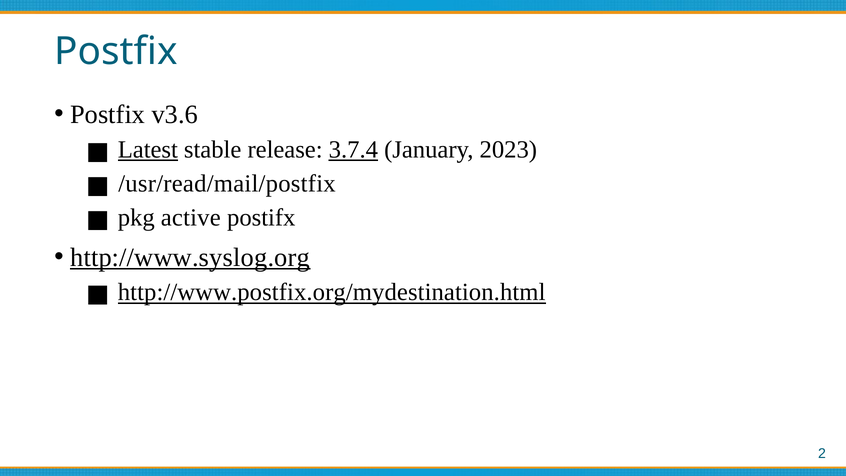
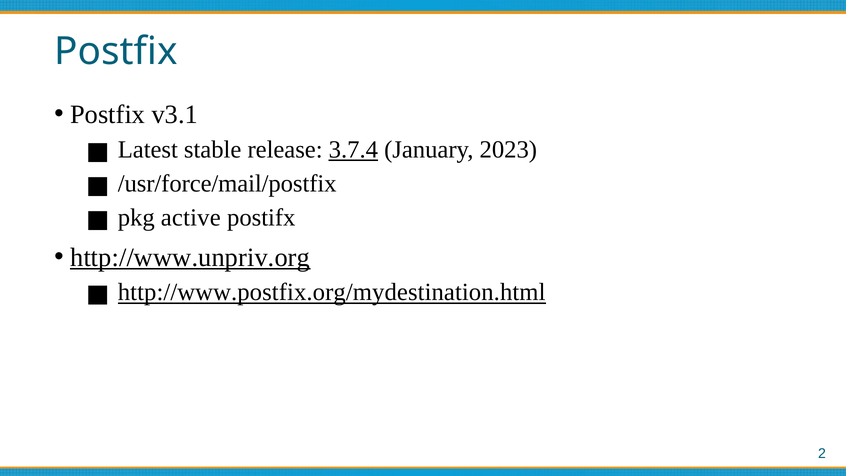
v3.6: v3.6 -> v3.1
Latest underline: present -> none
/usr/read/mail/postfix: /usr/read/mail/postfix -> /usr/force/mail/postfix
http://www.syslog.org: http://www.syslog.org -> http://www.unpriv.org
